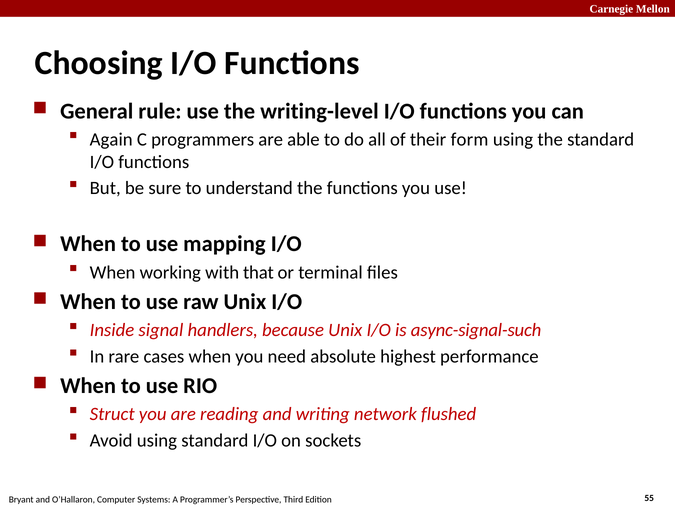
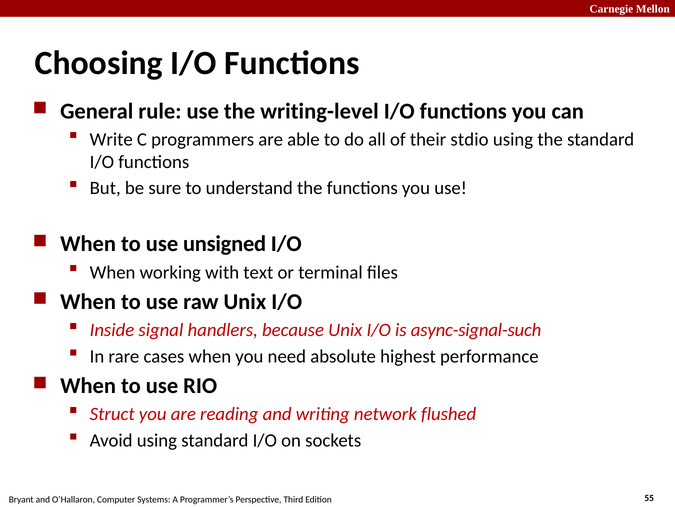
Again: Again -> Write
form: form -> stdio
mapping: mapping -> unsigned
that: that -> text
